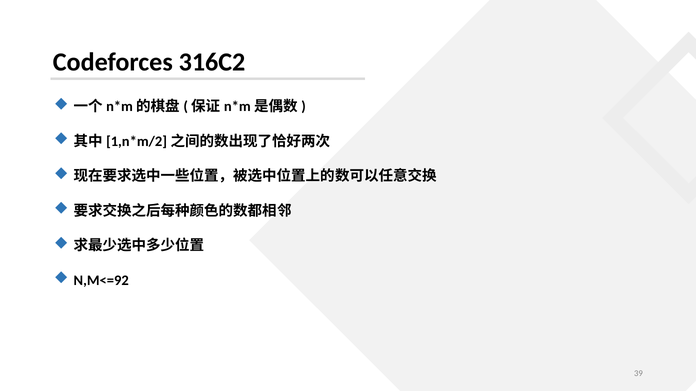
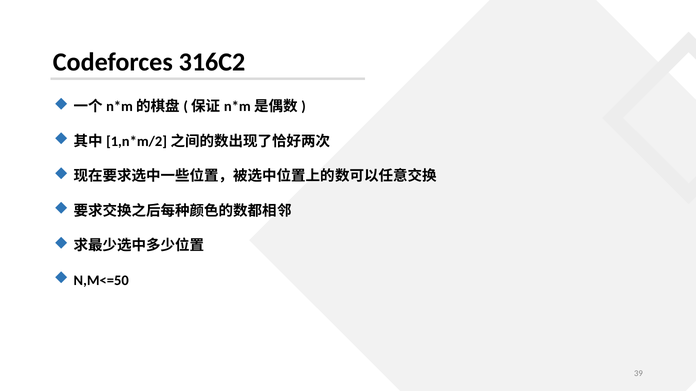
N,M<=92: N,M<=92 -> N,M<=50
